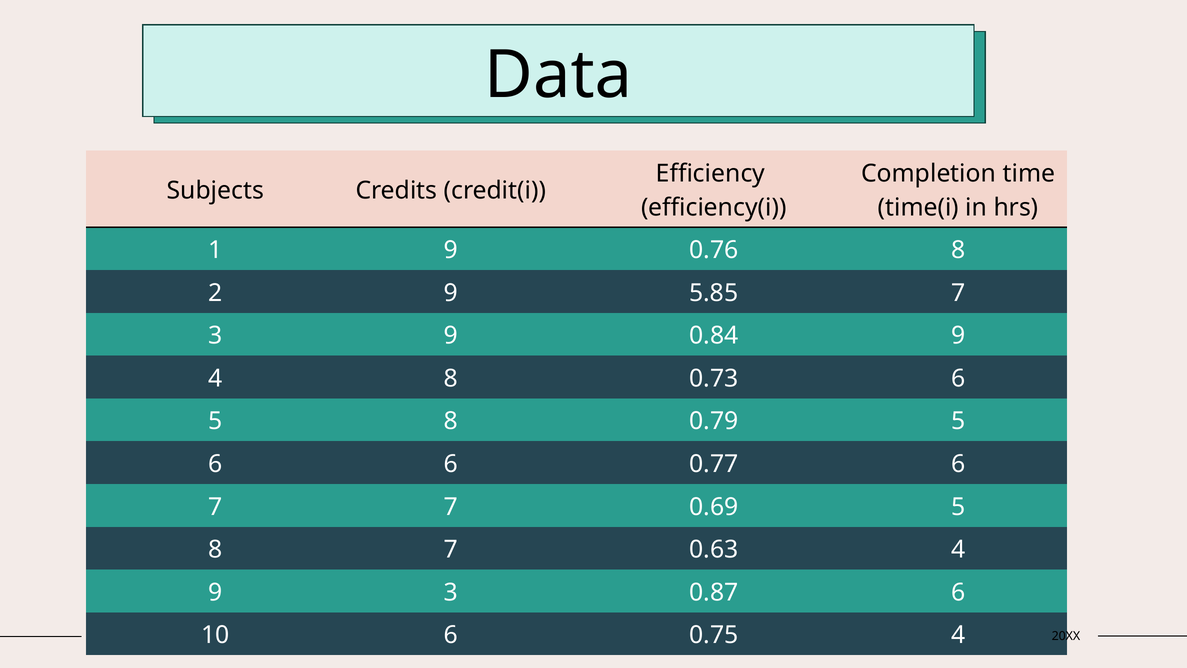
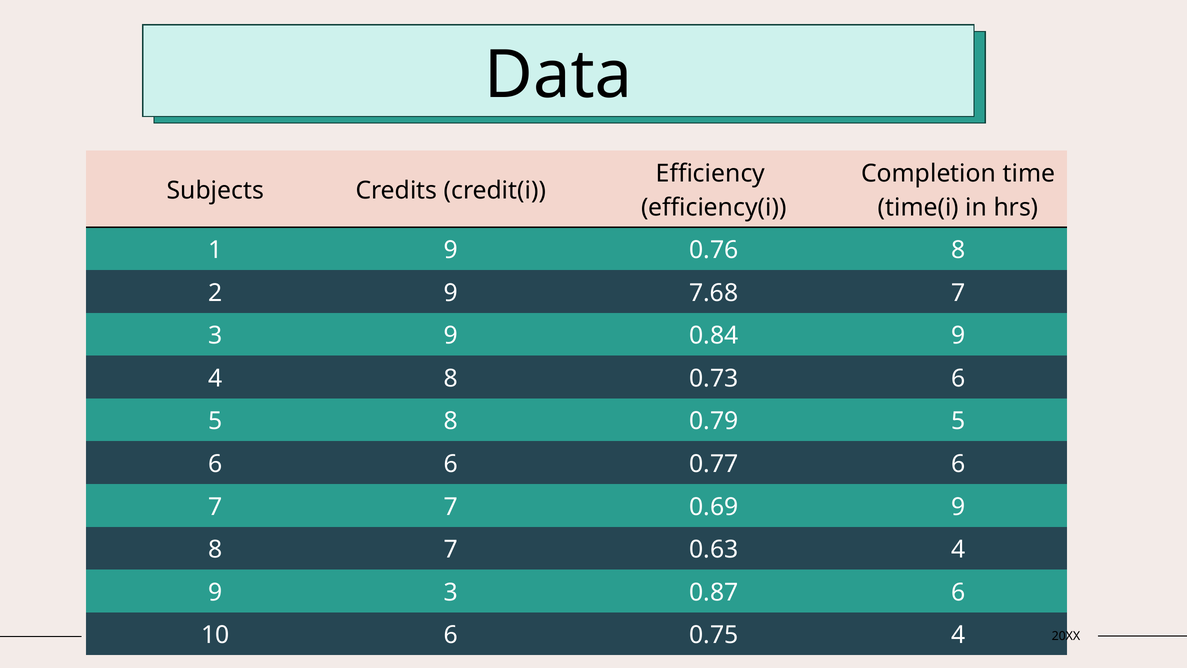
5.85: 5.85 -> 7.68
0.69 5: 5 -> 9
